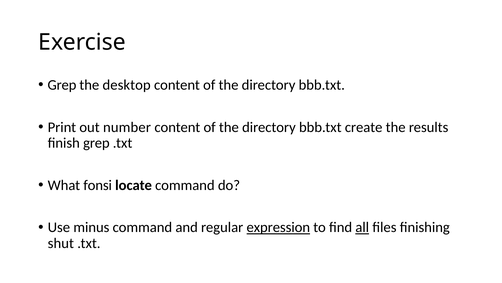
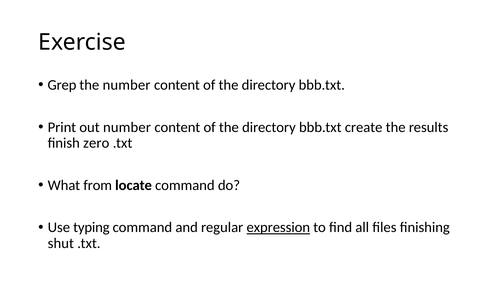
the desktop: desktop -> number
finish grep: grep -> zero
fonsi: fonsi -> from
minus: minus -> typing
all underline: present -> none
